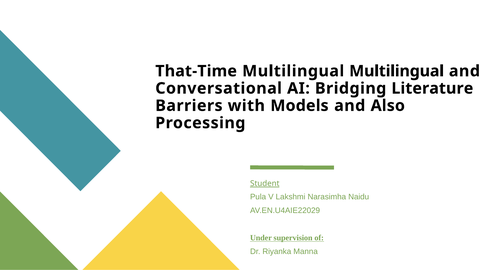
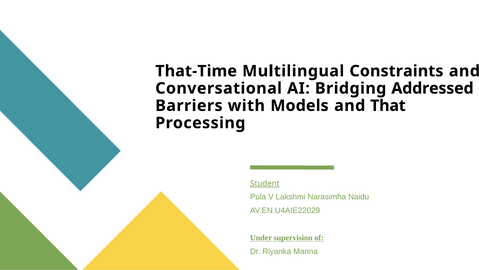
Multilingual Multilingual: Multilingual -> Constraints
Literature: Literature -> Addressed
Also: Also -> That
